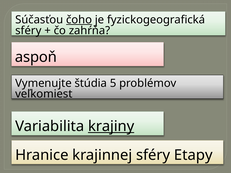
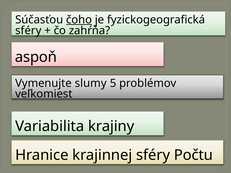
štúdia: štúdia -> slumy
krajiny underline: present -> none
Etapy: Etapy -> Počtu
